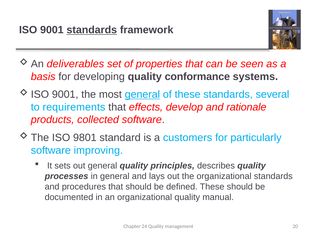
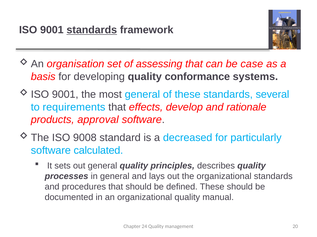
deliverables: deliverables -> organisation
properties: properties -> assessing
seen: seen -> case
general at (142, 95) underline: present -> none
collected: collected -> approval
9801: 9801 -> 9008
customers: customers -> decreased
improving: improving -> calculated
